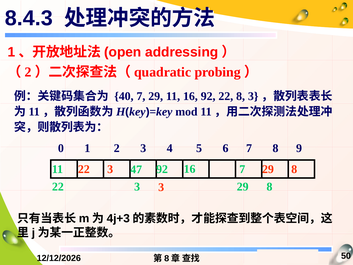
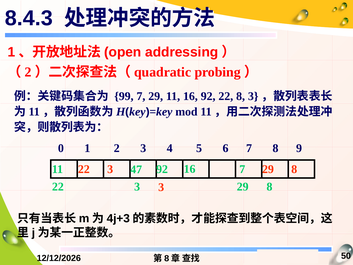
40: 40 -> 99
